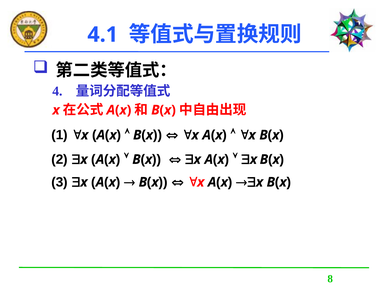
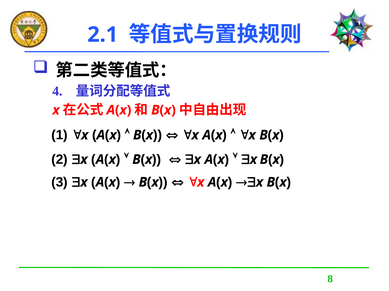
4.1: 4.1 -> 2.1
